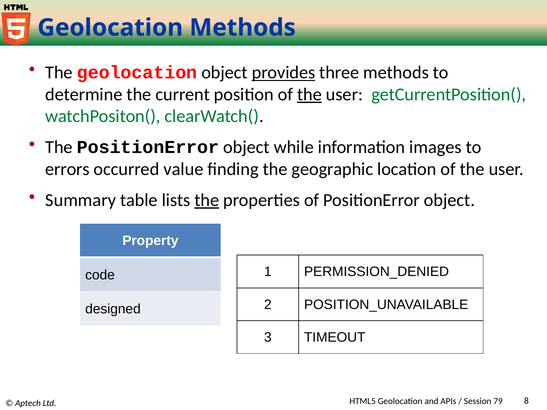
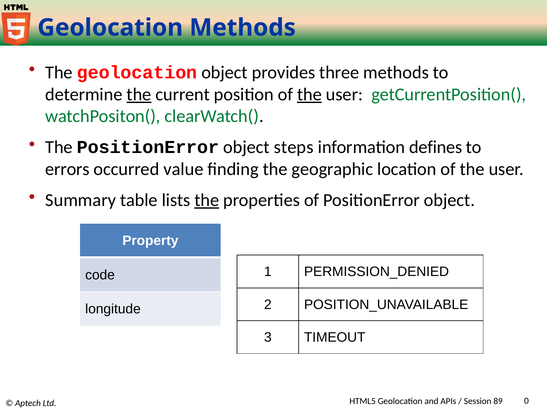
provides underline: present -> none
the at (139, 95) underline: none -> present
while: while -> steps
images: images -> defines
designed: designed -> longitude
79: 79 -> 89
8: 8 -> 0
